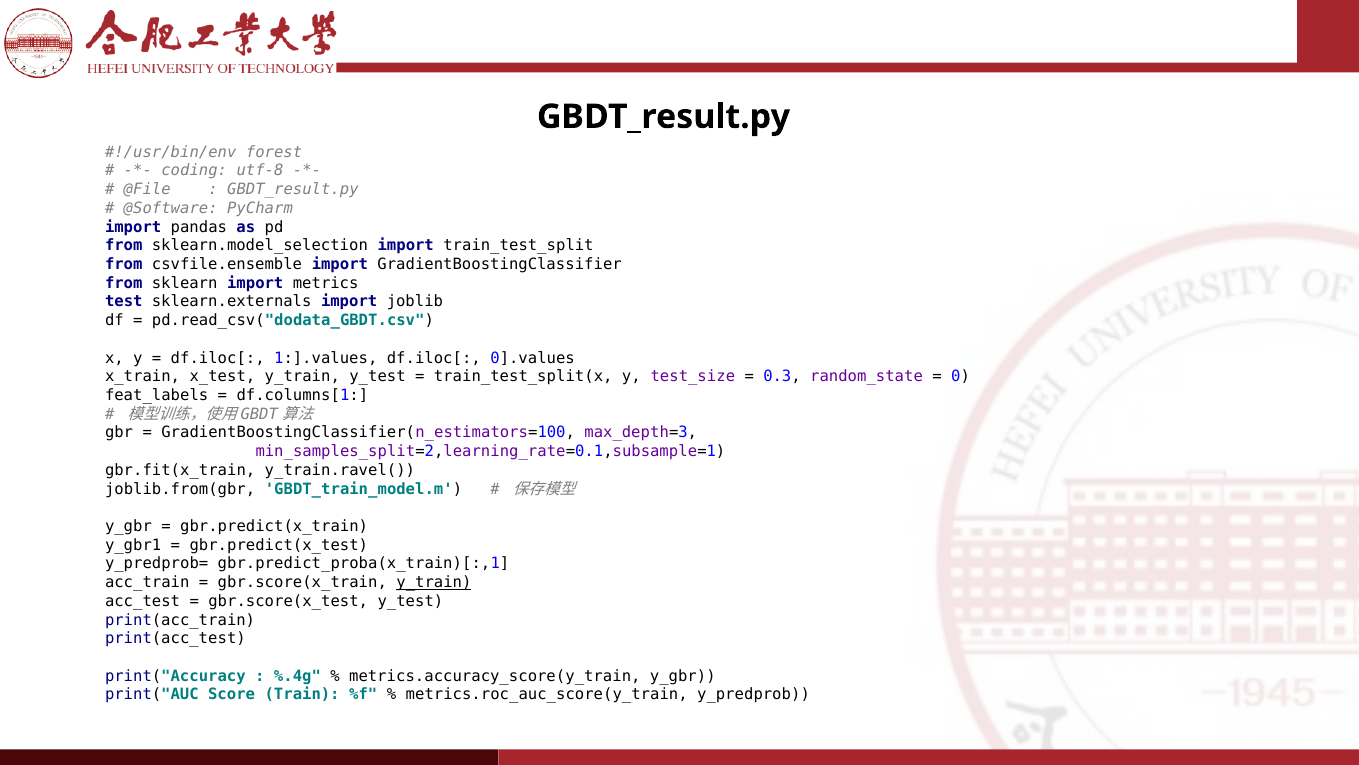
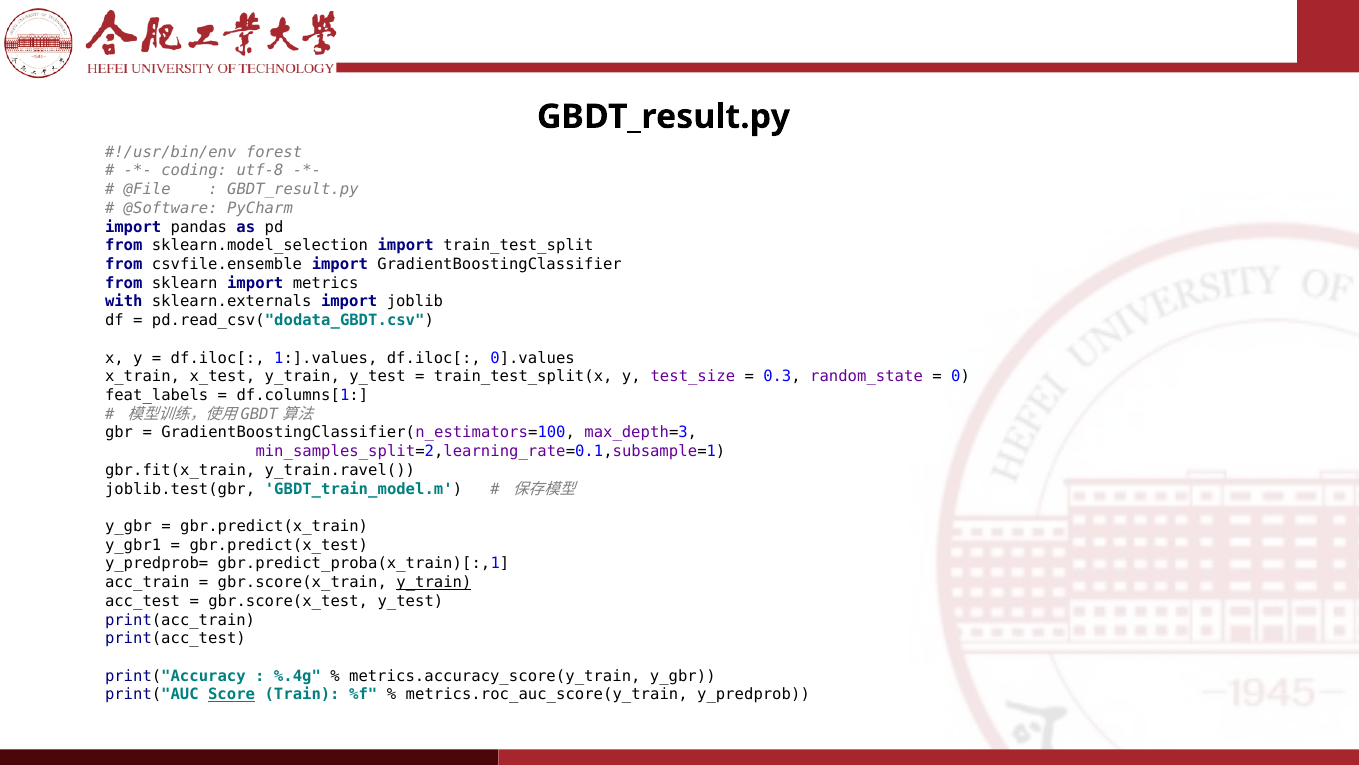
test: test -> with
joblib.from(gbr: joblib.from(gbr -> joblib.test(gbr
Score underline: none -> present
